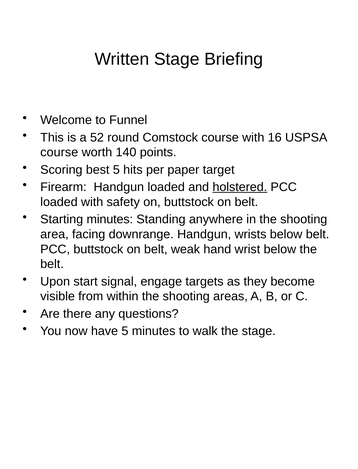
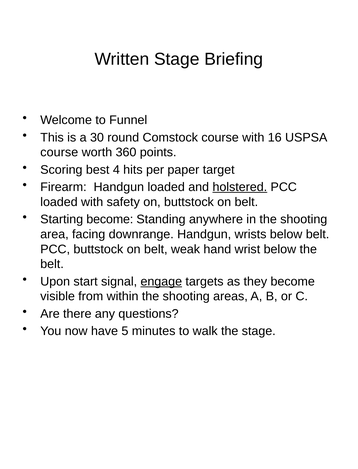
52: 52 -> 30
140: 140 -> 360
best 5: 5 -> 4
Starting minutes: minutes -> become
engage underline: none -> present
